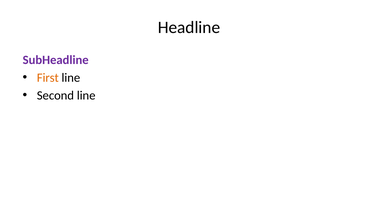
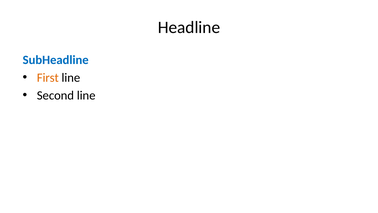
SubHeadline colour: purple -> blue
